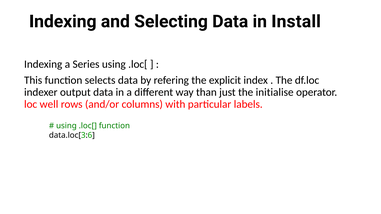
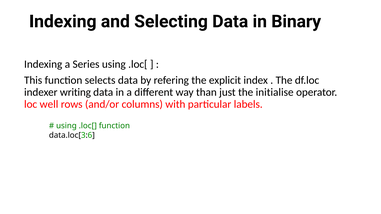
Install: Install -> Binary
output: output -> writing
